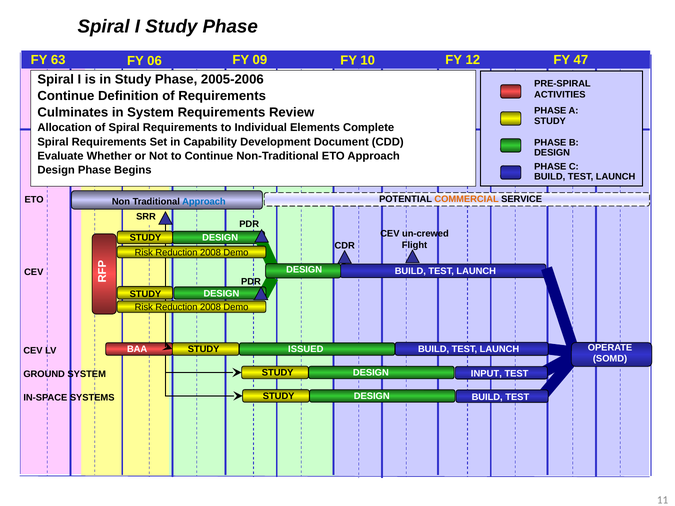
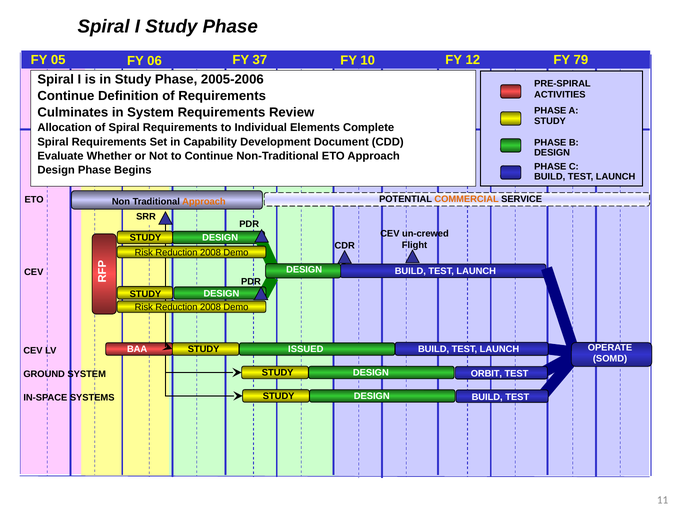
63: 63 -> 05
09: 09 -> 37
47: 47 -> 79
Approach at (204, 202) colour: blue -> orange
INPUT: INPUT -> ORBIT
